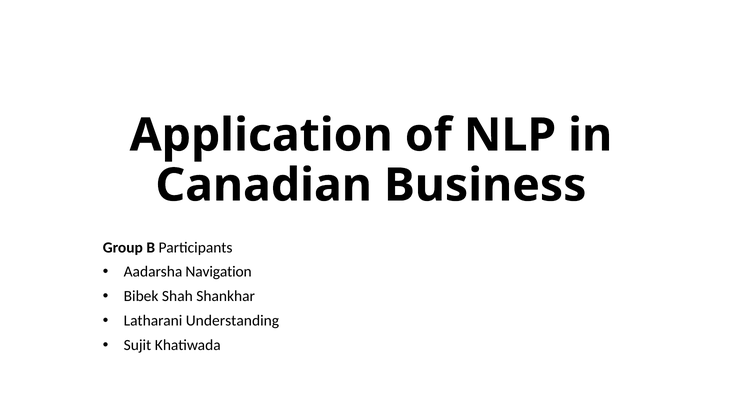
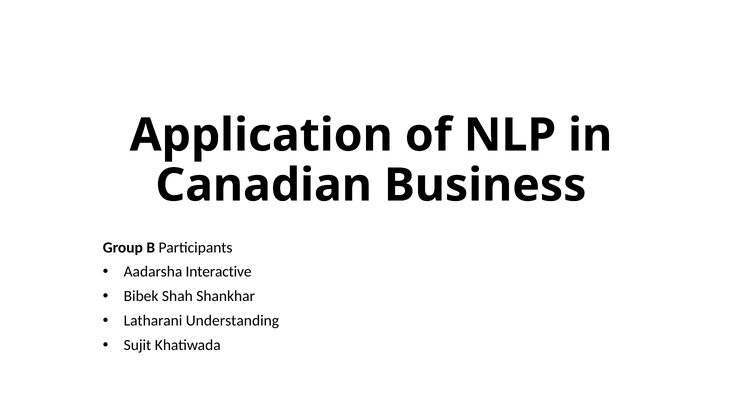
Navigation: Navigation -> Interactive
